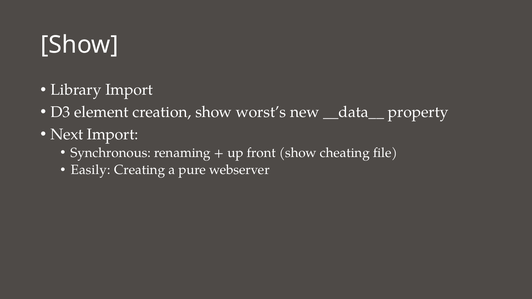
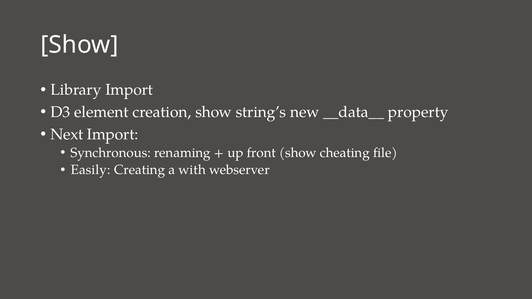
worst’s: worst’s -> string’s
pure: pure -> with
